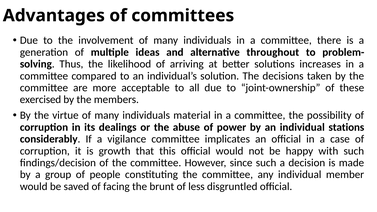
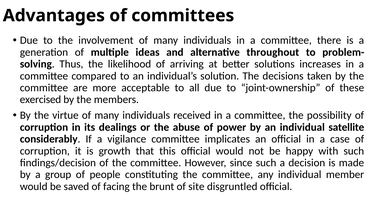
material: material -> received
stations: stations -> satellite
less: less -> site
